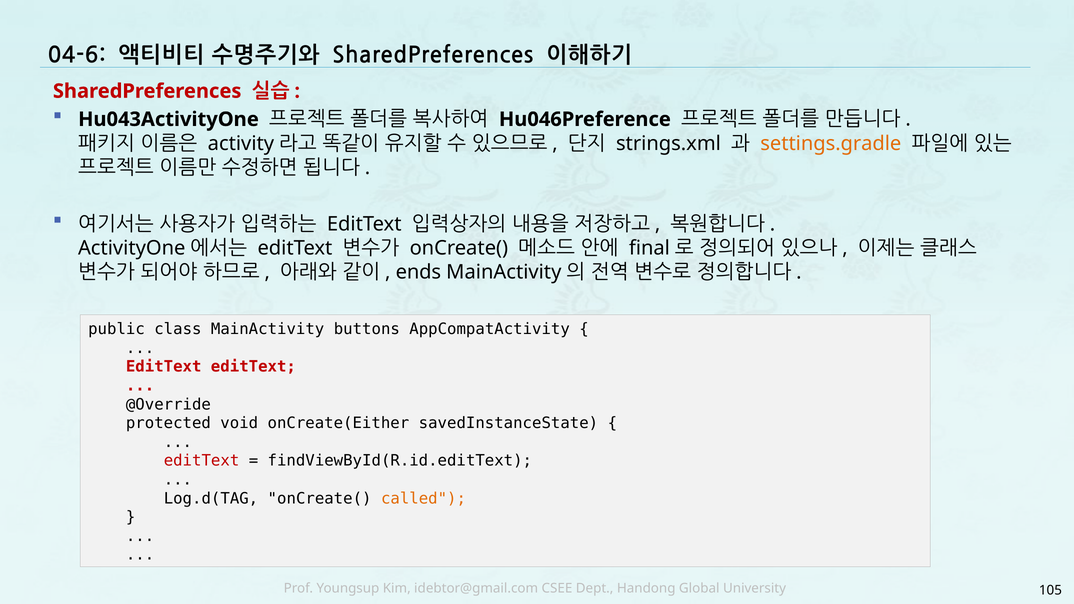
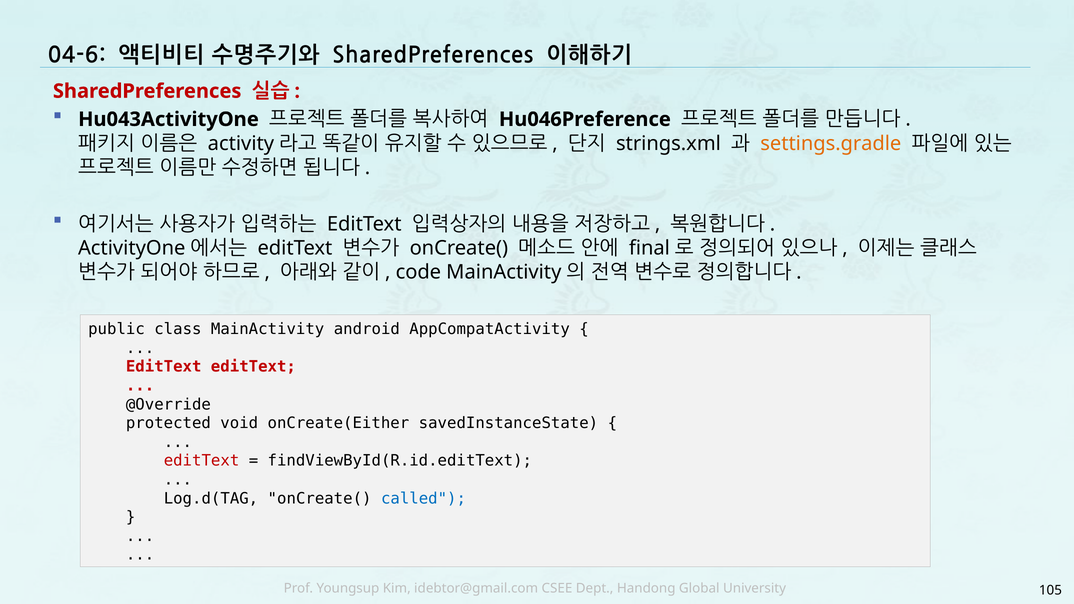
ends: ends -> code
buttons: buttons -> android
called colour: orange -> blue
